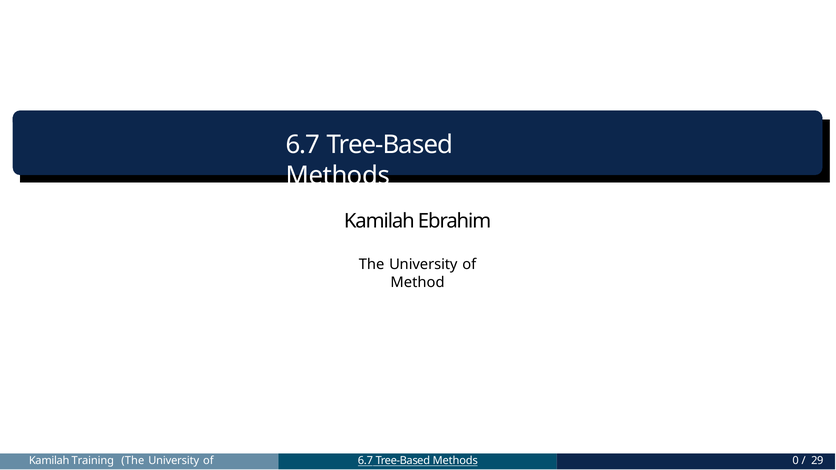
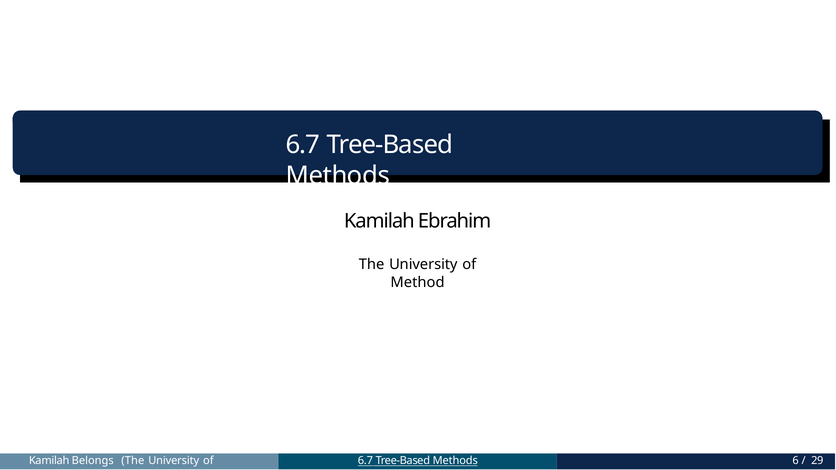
Training: Training -> Belongs
0: 0 -> 6
